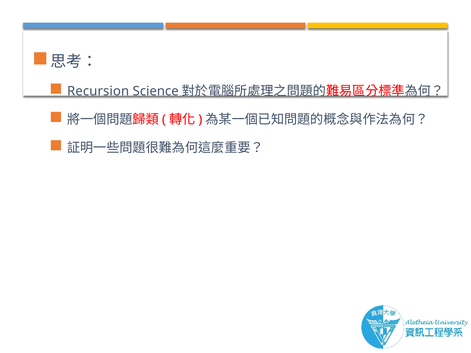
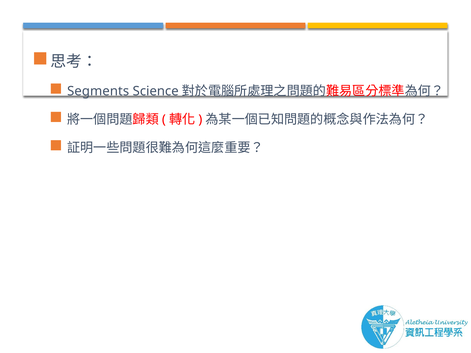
Recursion: Recursion -> Segments
